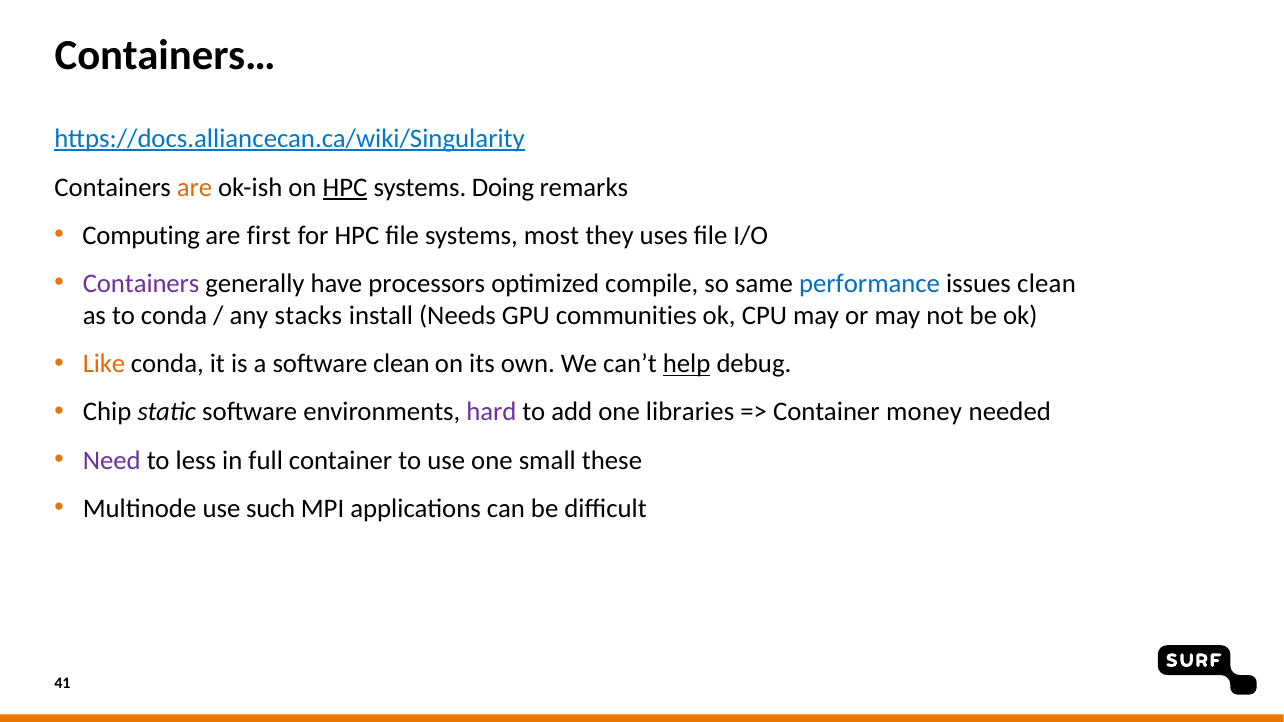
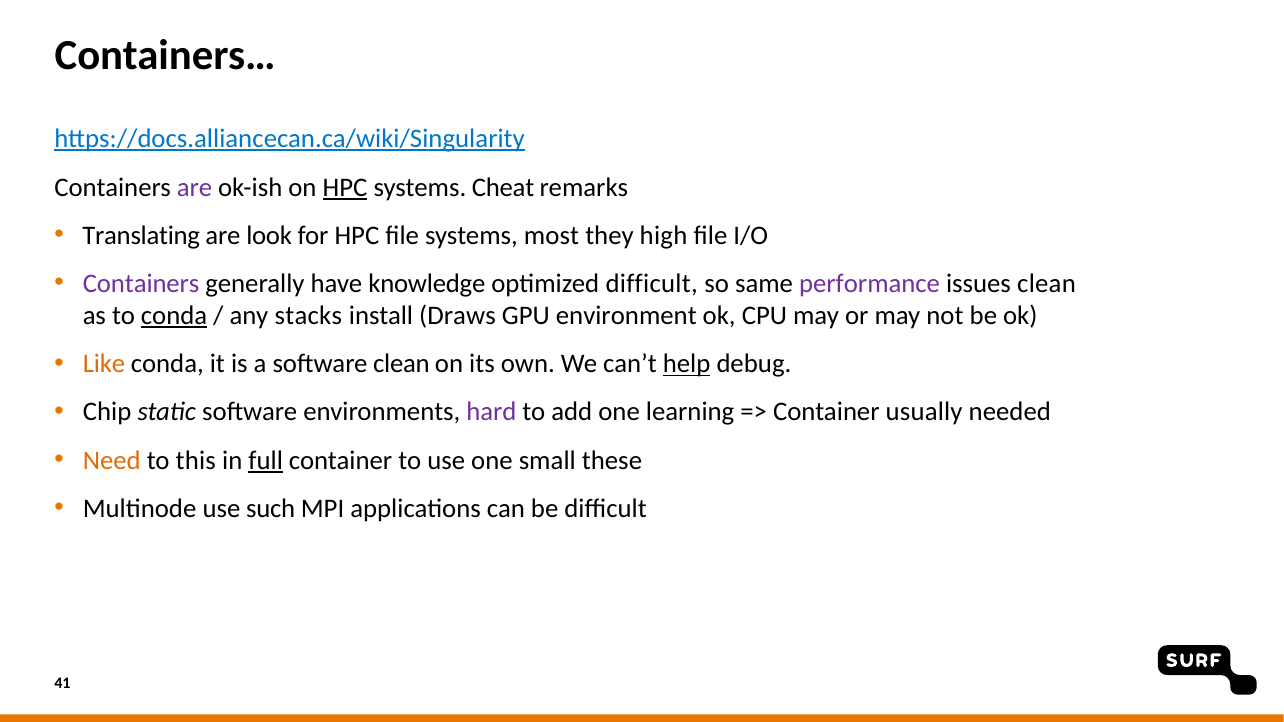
are at (195, 187) colour: orange -> purple
Doing: Doing -> Cheat
Computing: Computing -> Translating
first: first -> look
uses: uses -> high
processors: processors -> knowledge
optimized compile: compile -> difficult
performance colour: blue -> purple
conda at (174, 316) underline: none -> present
Needs: Needs -> Draws
communities: communities -> environment
libraries: libraries -> learning
money: money -> usually
Need colour: purple -> orange
less: less -> this
full underline: none -> present
